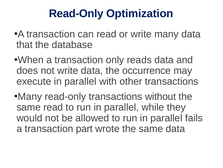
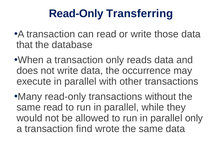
Optimization: Optimization -> Transferring
write many: many -> those
parallel fails: fails -> only
part: part -> find
